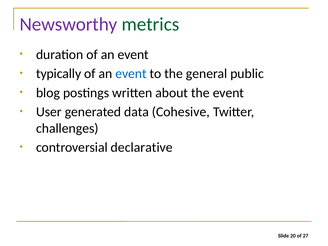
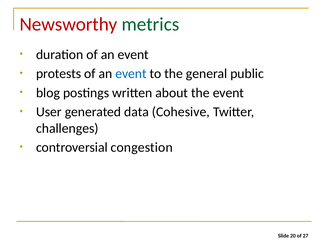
Newsworthy colour: purple -> red
typically: typically -> protests
declarative: declarative -> congestion
